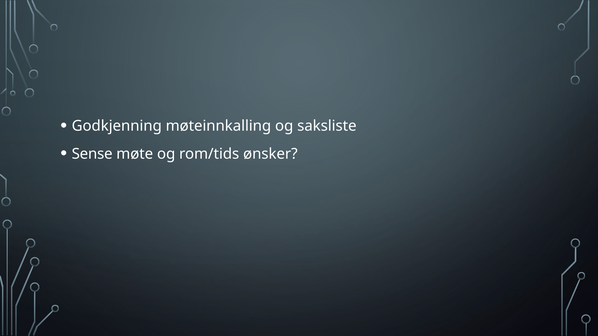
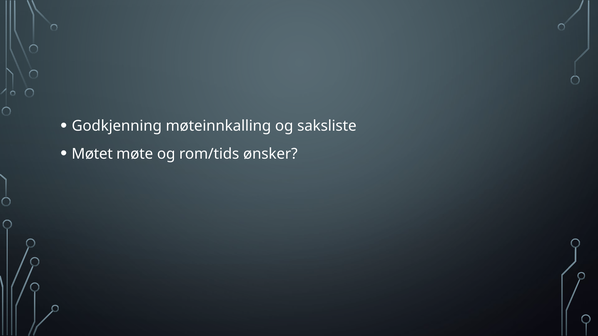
Sense: Sense -> Møtet
